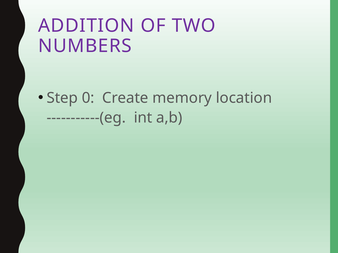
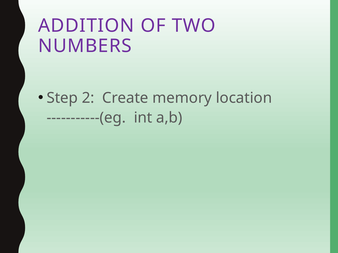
0: 0 -> 2
